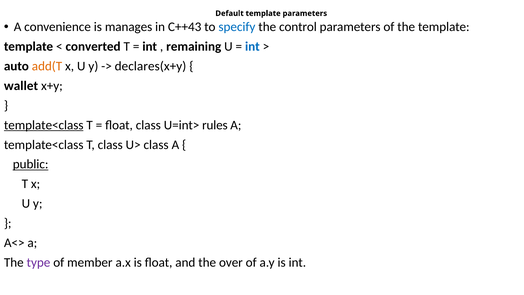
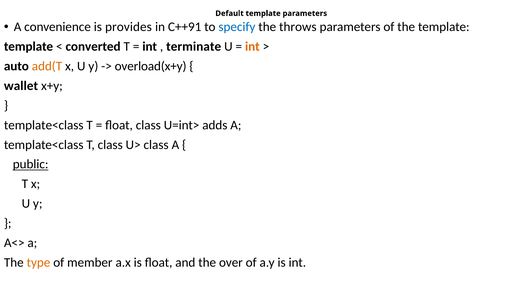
manages: manages -> provides
C++43: C++43 -> C++91
control: control -> throws
remaining: remaining -> terminate
int at (252, 47) colour: blue -> orange
declares(x+y: declares(x+y -> overload(x+y
template<class at (44, 125) underline: present -> none
rules: rules -> adds
type colour: purple -> orange
